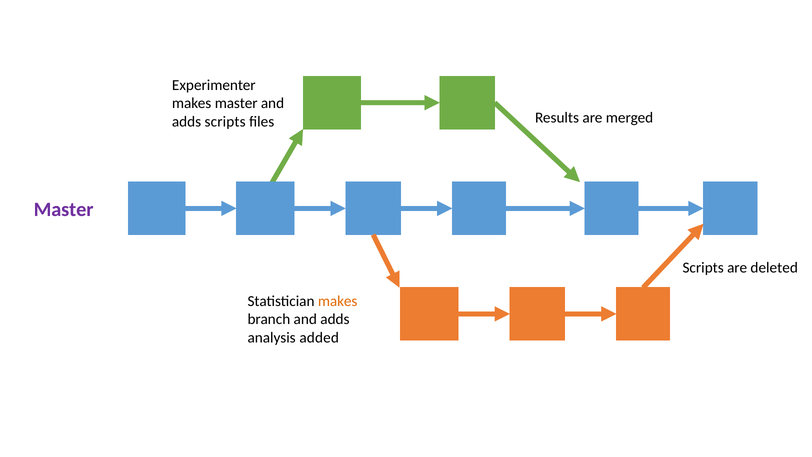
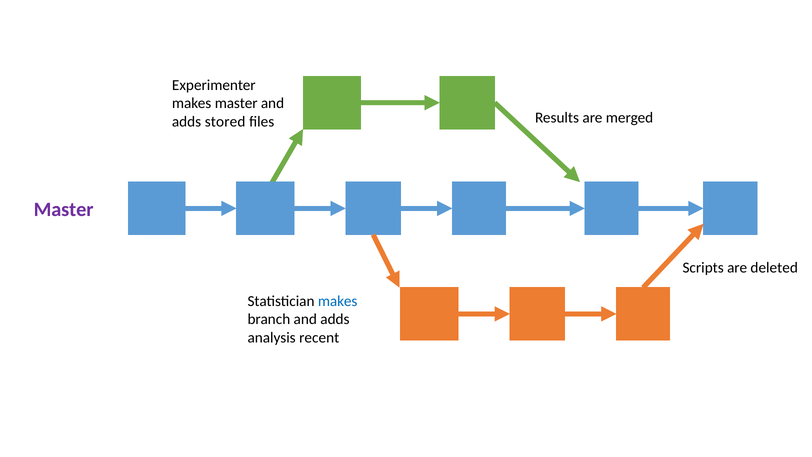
adds scripts: scripts -> stored
makes at (338, 301) colour: orange -> blue
added: added -> recent
